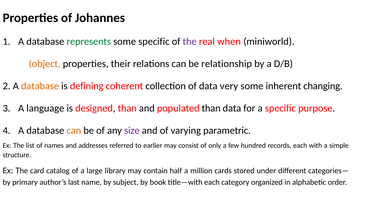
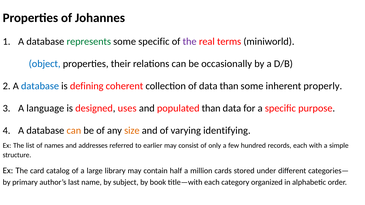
when: when -> terms
object colour: orange -> blue
relationship: relationship -> occasionally
database at (40, 86) colour: orange -> blue
data very: very -> than
changing: changing -> properly
designed than: than -> uses
size colour: purple -> orange
parametric: parametric -> identifying
